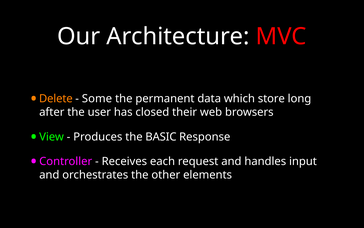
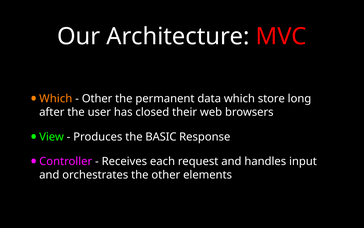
Delete at (56, 98): Delete -> Which
Some at (97, 98): Some -> Other
